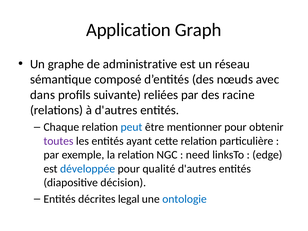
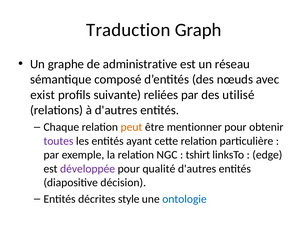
Application: Application -> Traduction
dans: dans -> exist
racine: racine -> utilisé
peut colour: blue -> orange
need: need -> tshirt
développée colour: blue -> purple
legal: legal -> style
